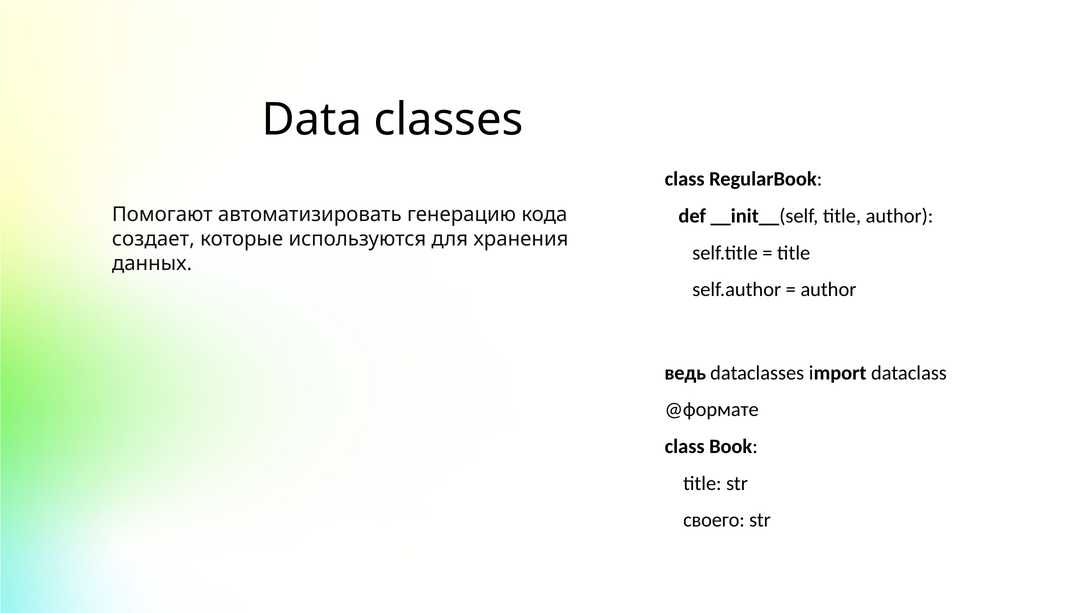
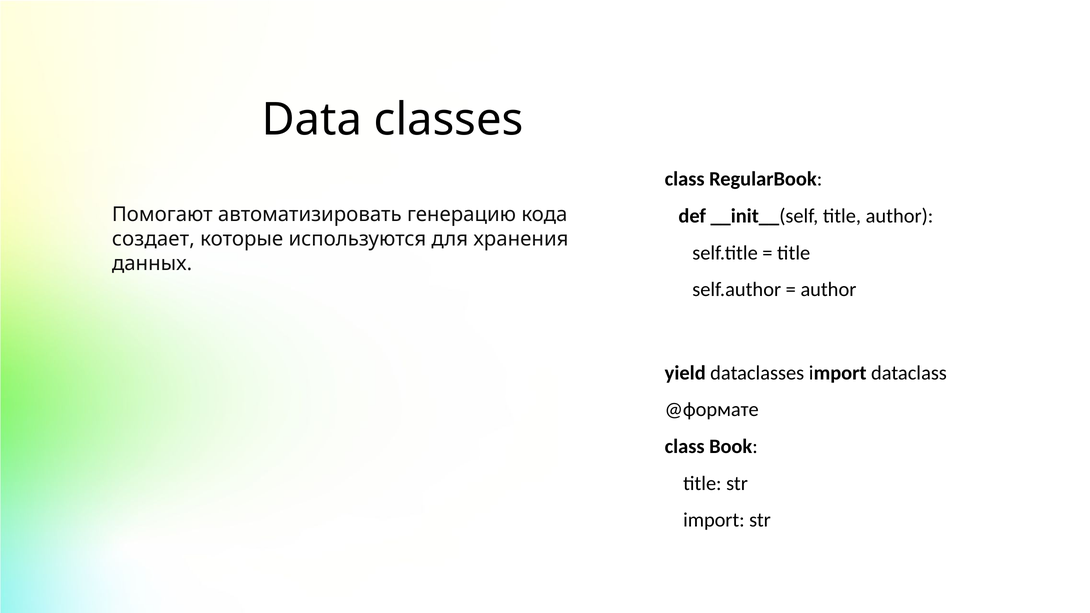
ведь: ведь -> yield
своего at (714, 520): своего -> import
